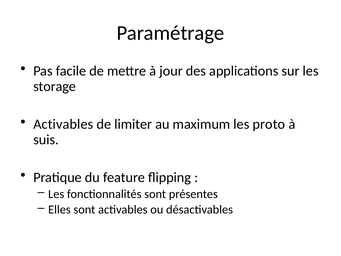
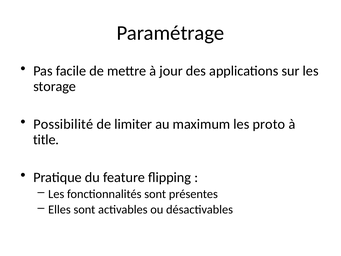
Activables at (63, 124): Activables -> Possibilité
suis: suis -> title
